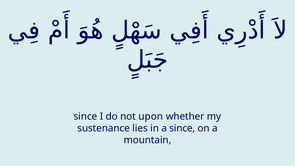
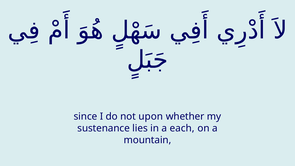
a since: since -> each
